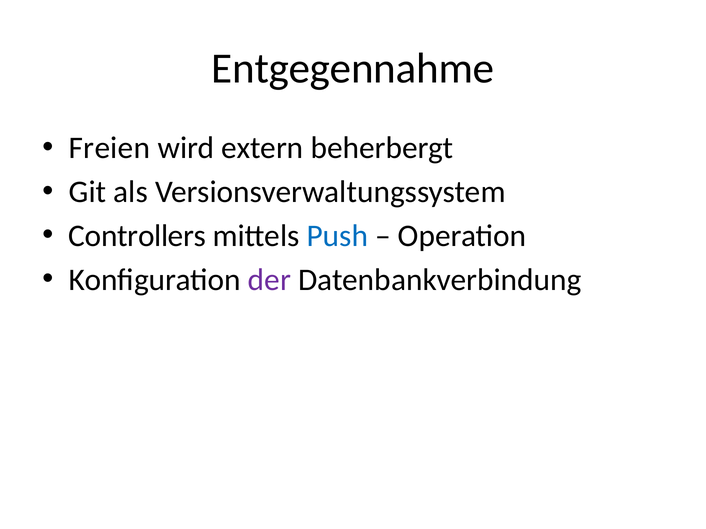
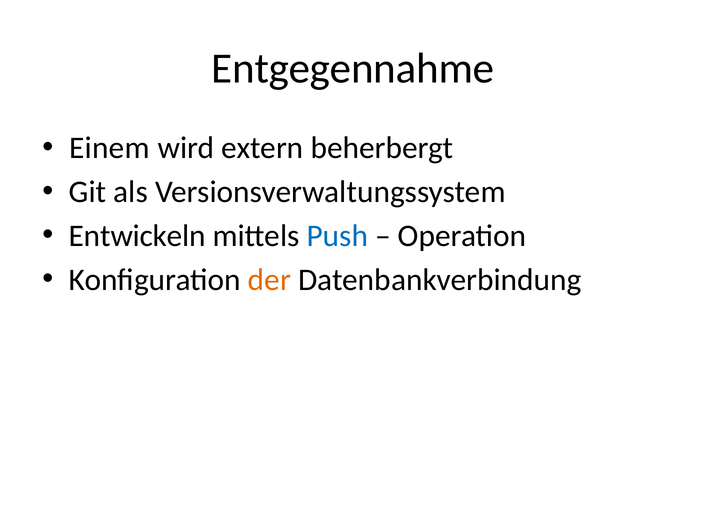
Freien: Freien -> Einem
Controllers: Controllers -> Entwickeln
der colour: purple -> orange
